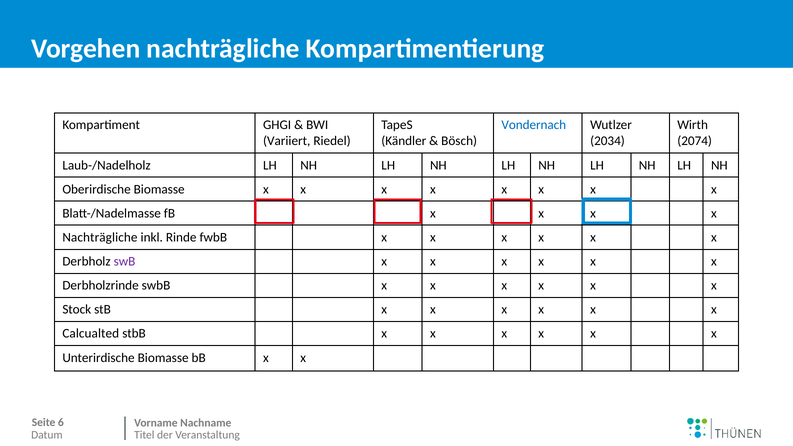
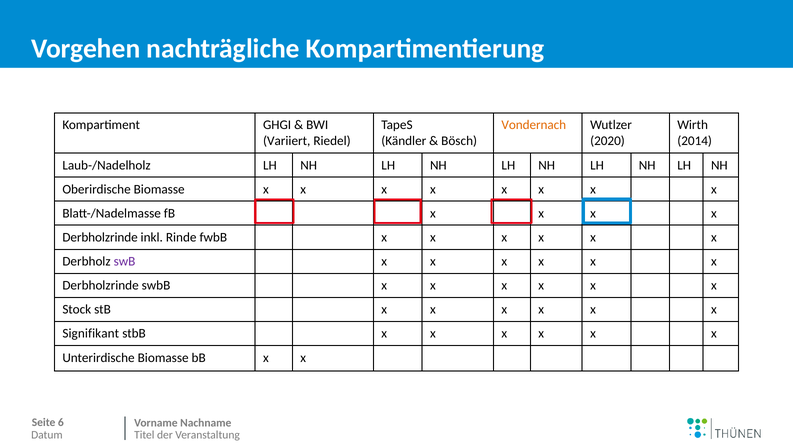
Vondernach colour: blue -> orange
2034: 2034 -> 2020
2074: 2074 -> 2014
Nachträgliche at (100, 237): Nachträgliche -> Derbholzrinde
Calcualted: Calcualted -> Signifikant
